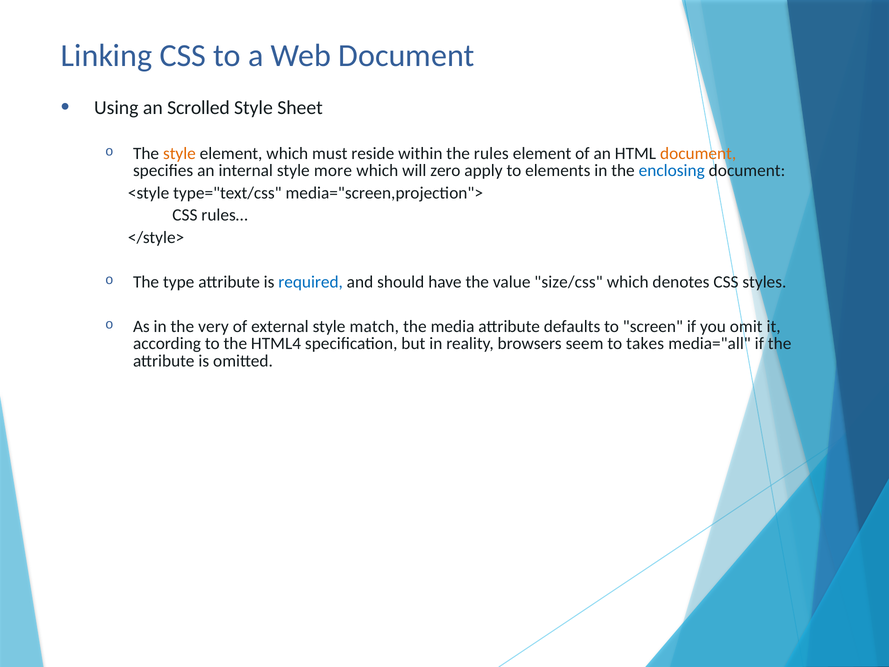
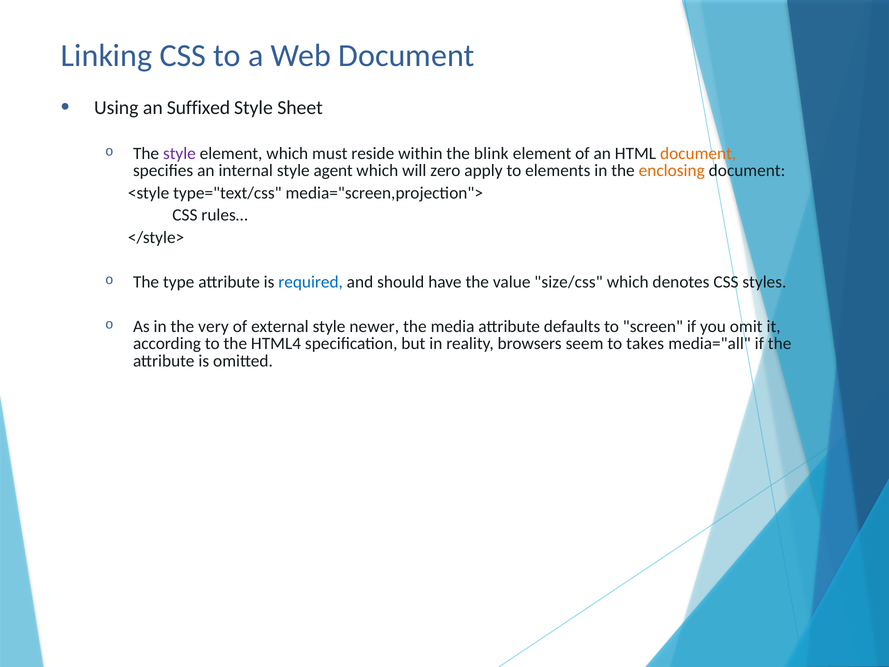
Scrolled: Scrolled -> Suffixed
style at (179, 153) colour: orange -> purple
rules: rules -> blink
more: more -> agent
enclosing colour: blue -> orange
match: match -> newer
